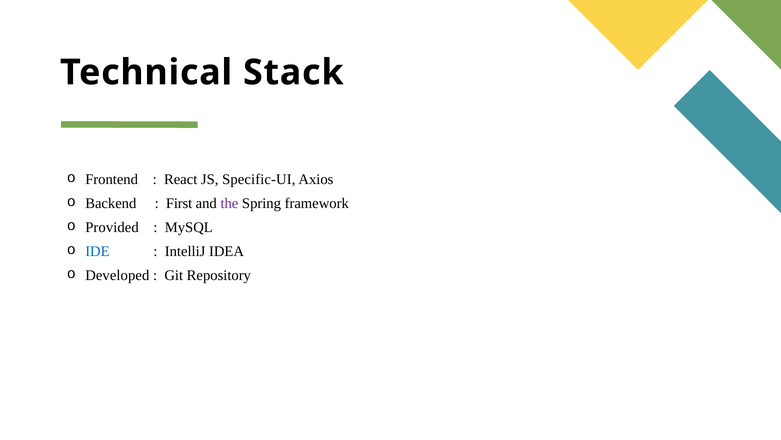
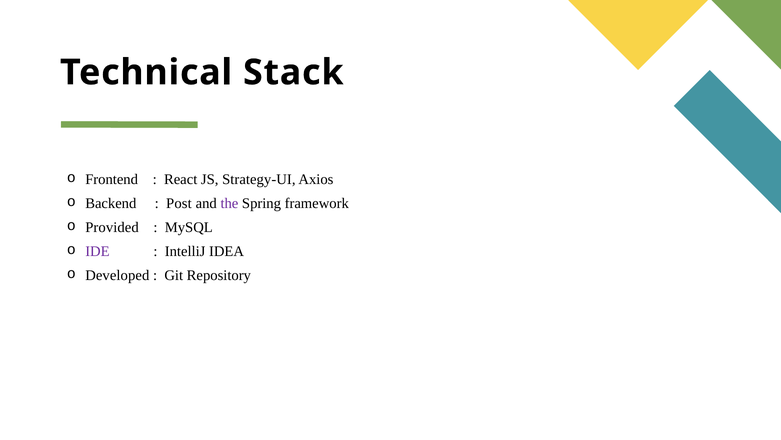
Specific-UI: Specific-UI -> Strategy-UI
First: First -> Post
IDE colour: blue -> purple
